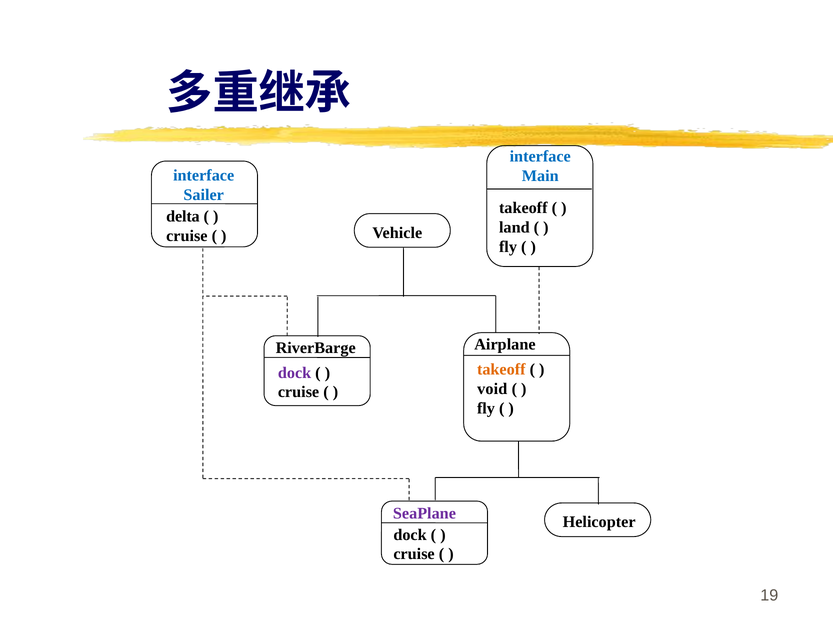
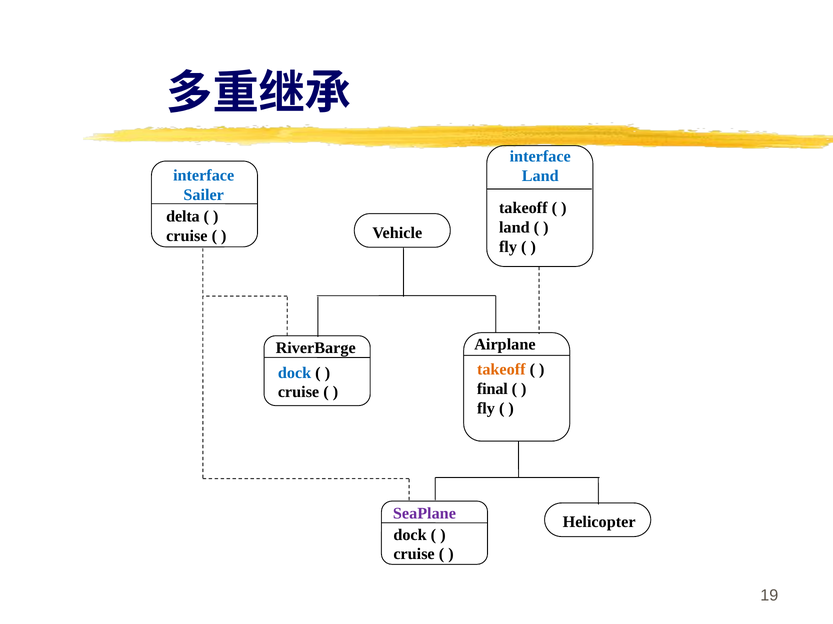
Main at (540, 176): Main -> Land
dock at (295, 373) colour: purple -> blue
void: void -> final
